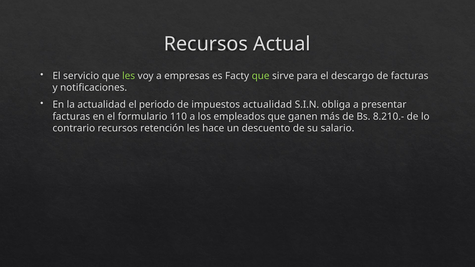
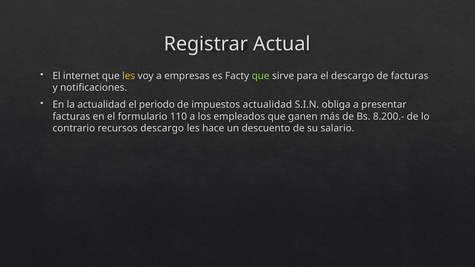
Recursos at (206, 44): Recursos -> Registrar
servicio: servicio -> internet
les at (129, 76) colour: light green -> yellow
8.210.-: 8.210.- -> 8.200.-
recursos retención: retención -> descargo
